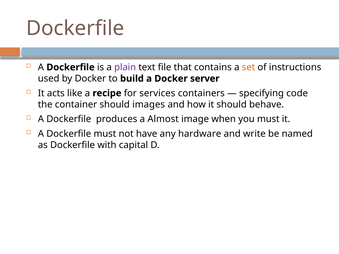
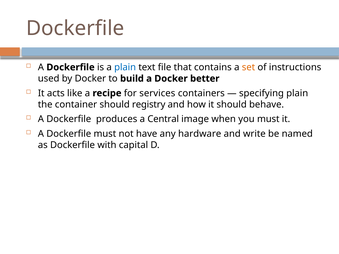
plain at (125, 67) colour: purple -> blue
server: server -> better
specifying code: code -> plain
images: images -> registry
Almost: Almost -> Central
